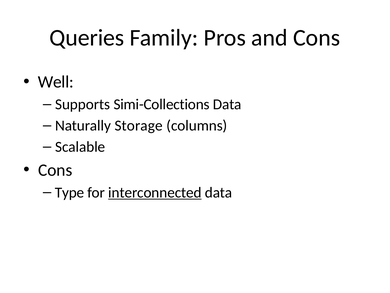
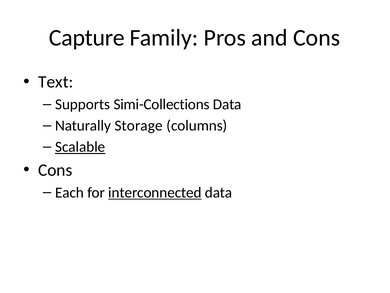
Queries: Queries -> Capture
Well: Well -> Text
Scalable underline: none -> present
Type: Type -> Each
